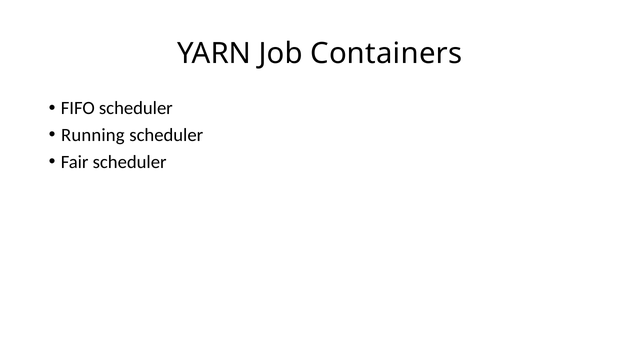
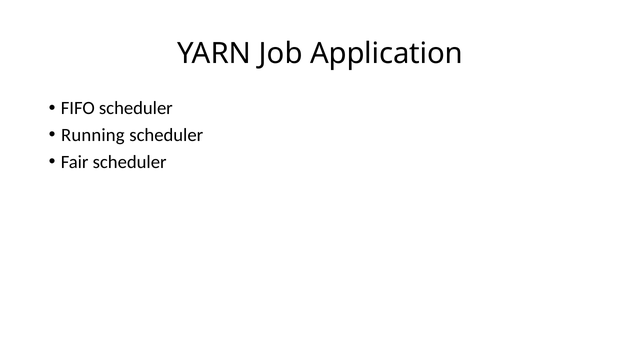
Containers: Containers -> Application
